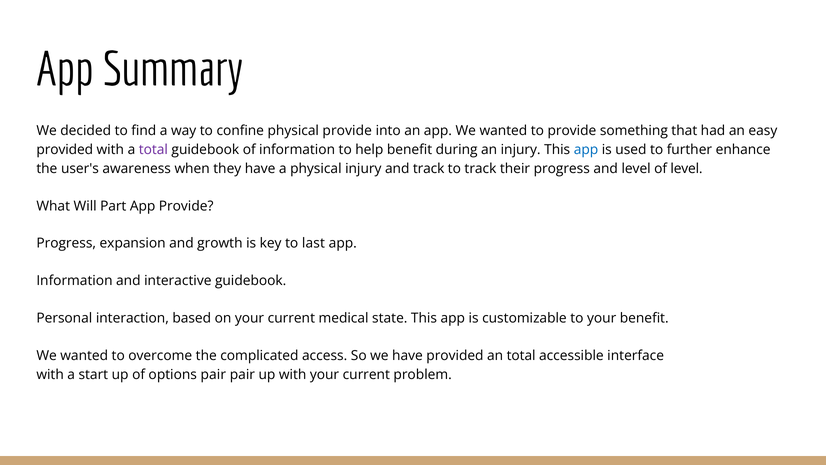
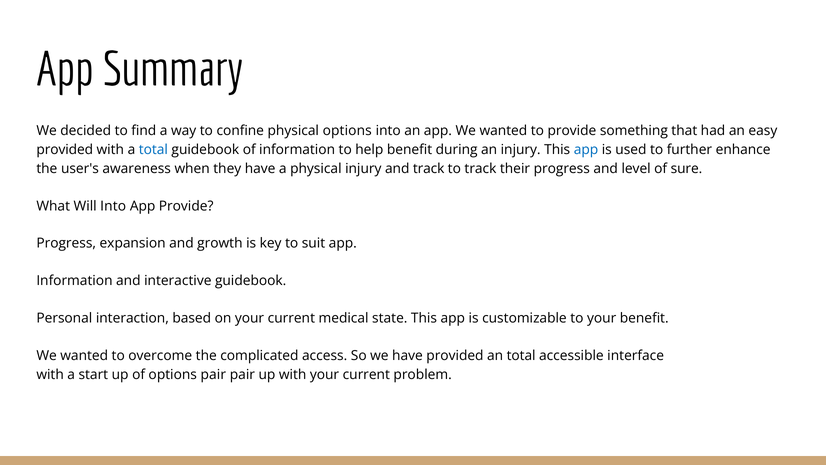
physical provide: provide -> options
total at (153, 150) colour: purple -> blue
of level: level -> sure
Will Part: Part -> Into
last: last -> suit
